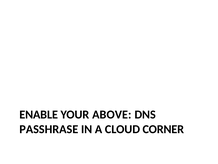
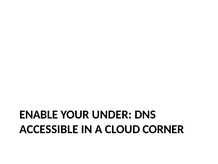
ABOVE: ABOVE -> UNDER
PASSHRASE: PASSHRASE -> ACCESSIBLE
